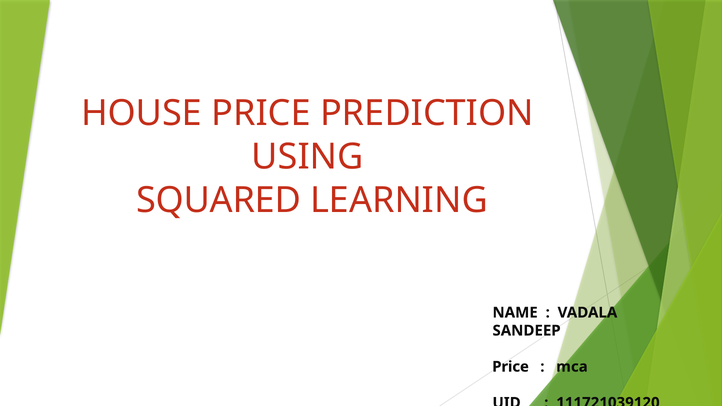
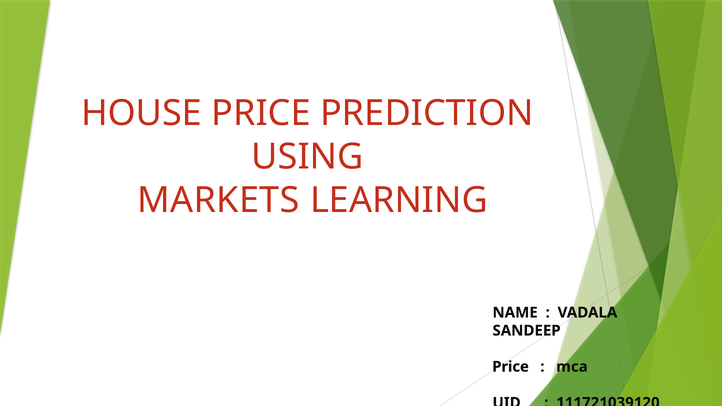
SQUARED: SQUARED -> MARKETS
